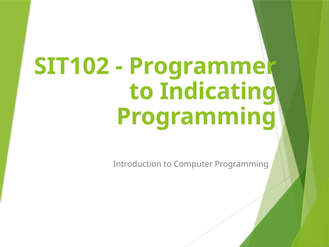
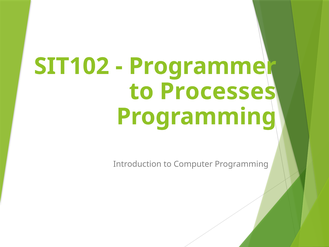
Indicating: Indicating -> Processes
